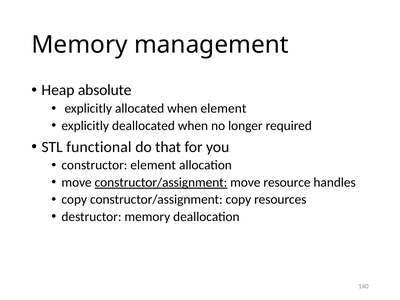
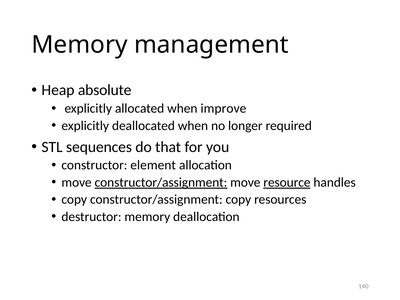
when element: element -> improve
functional: functional -> sequences
resource underline: none -> present
